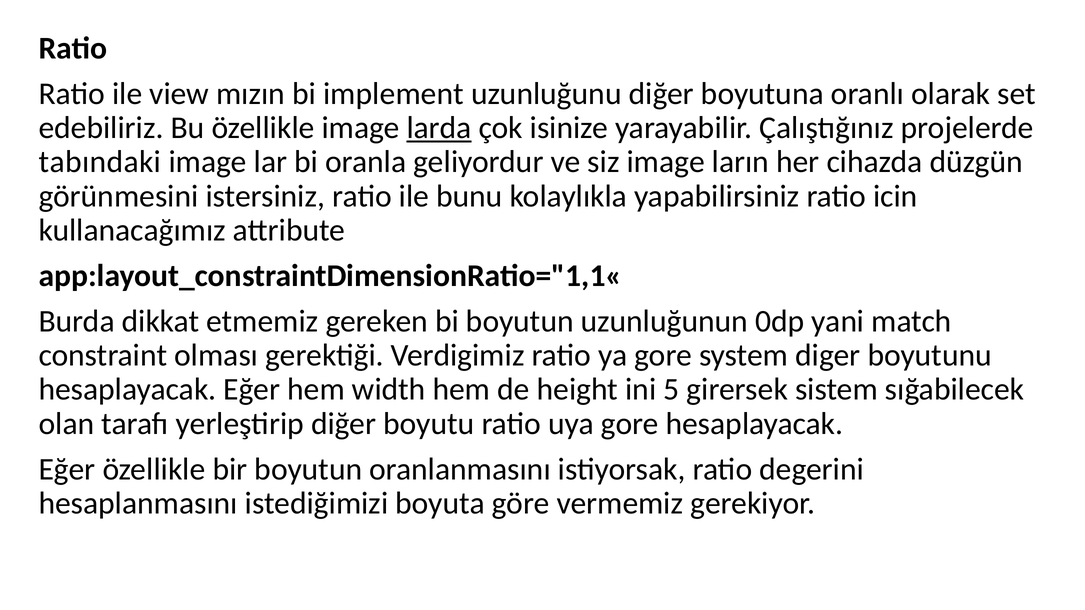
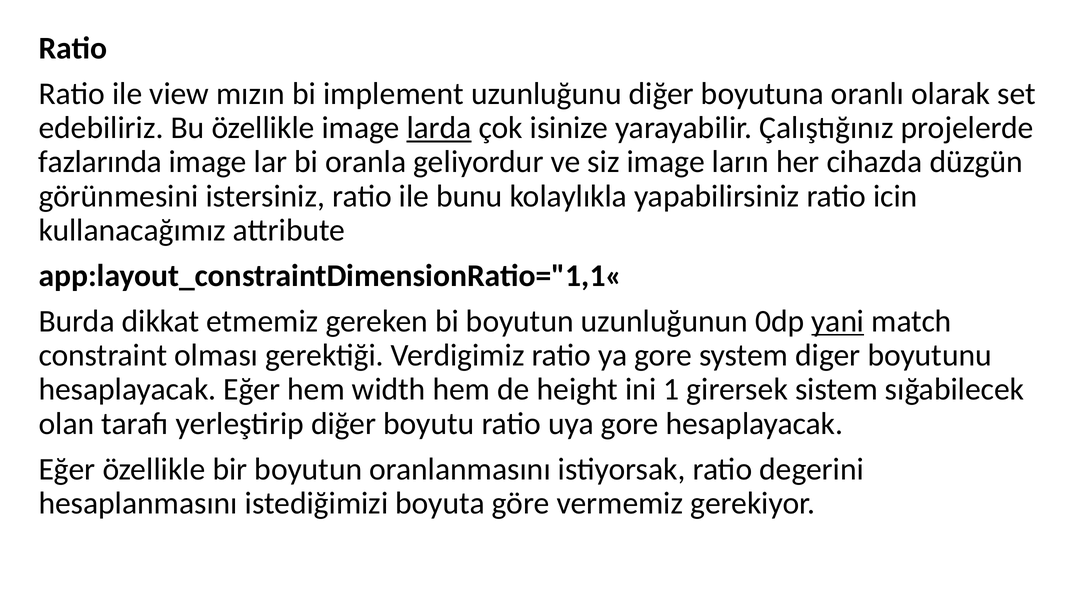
tabındaki: tabındaki -> fazlarında
yani underline: none -> present
5: 5 -> 1
